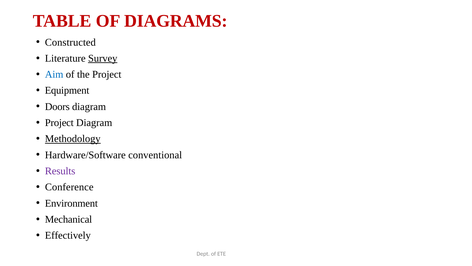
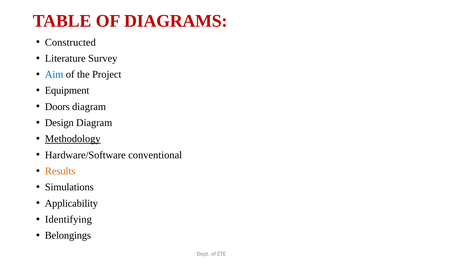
Survey underline: present -> none
Project at (59, 123): Project -> Design
Results colour: purple -> orange
Conference: Conference -> Simulations
Environment: Environment -> Applicability
Mechanical: Mechanical -> Identifying
Effectively: Effectively -> Belongings
